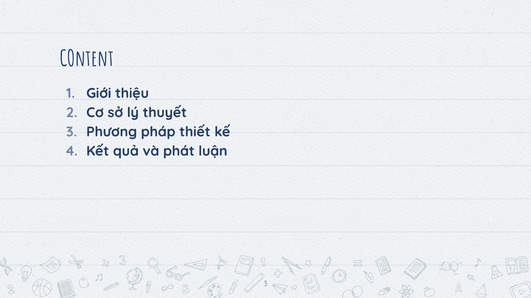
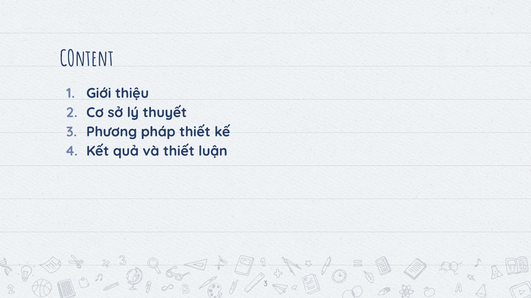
và phát: phát -> thiết
